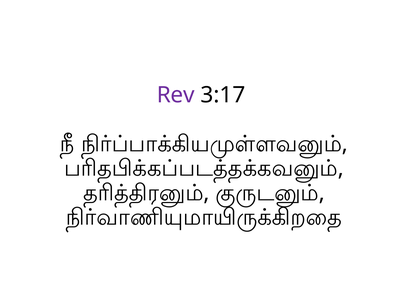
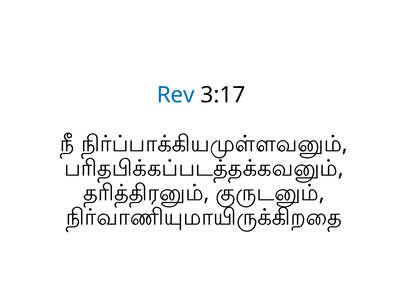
Rev colour: purple -> blue
